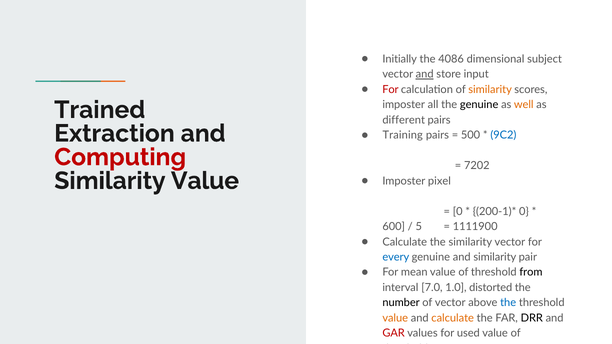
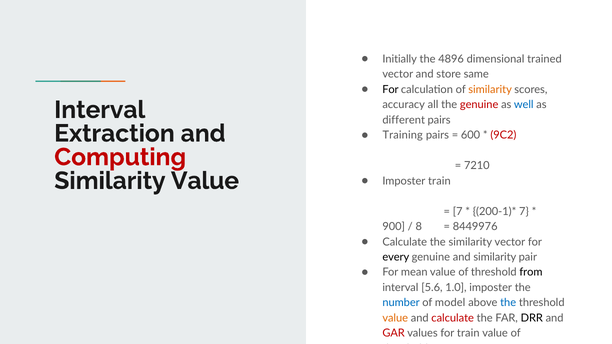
4086: 4086 -> 4896
subject: subject -> trained
and at (425, 74) underline: present -> none
input: input -> same
For at (390, 90) colour: red -> black
Trained at (100, 110): Trained -> Interval
imposter at (404, 105): imposter -> accuracy
genuine at (479, 105) colour: black -> red
well colour: orange -> blue
500: 500 -> 600
9C2 colour: blue -> red
7202: 7202 -> 7210
Imposter pixel: pixel -> train
0 at (458, 212): 0 -> 7
0 at (524, 212): 0 -> 7
600: 600 -> 900
5: 5 -> 8
1111900: 1111900 -> 8449976
every colour: blue -> black
7.0: 7.0 -> 5.6
1.0 distorted: distorted -> imposter
number colour: black -> blue
of vector: vector -> model
calculate at (453, 318) colour: orange -> red
for used: used -> train
